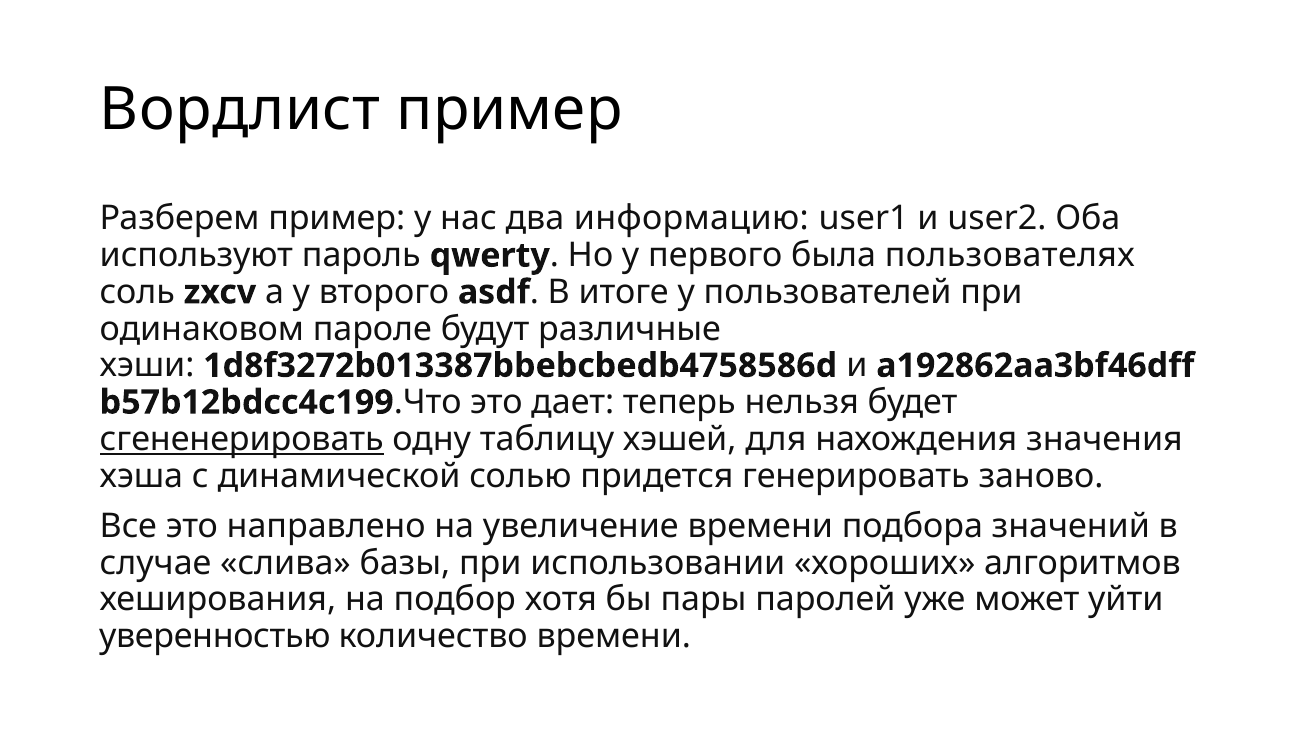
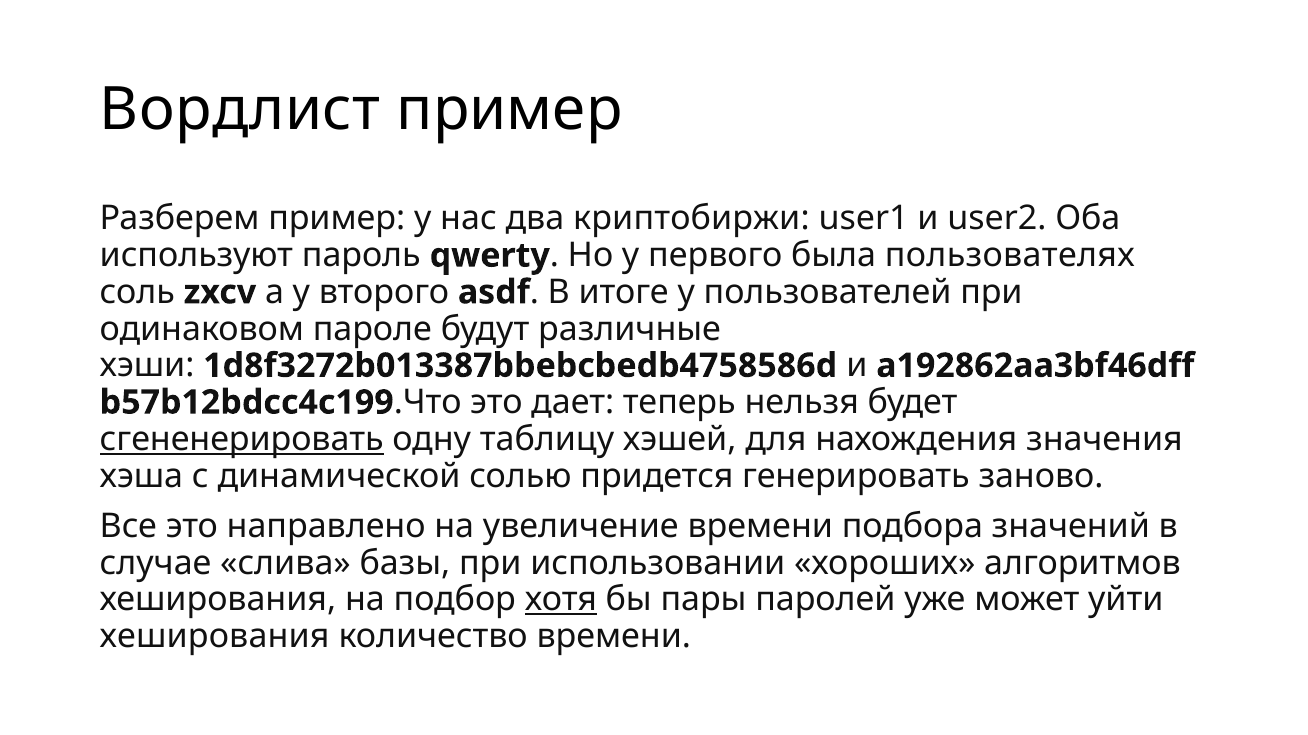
информацию: информацию -> криптобиржи
хотя underline: none -> present
уверенностью at (215, 637): уверенностью -> хеширования
